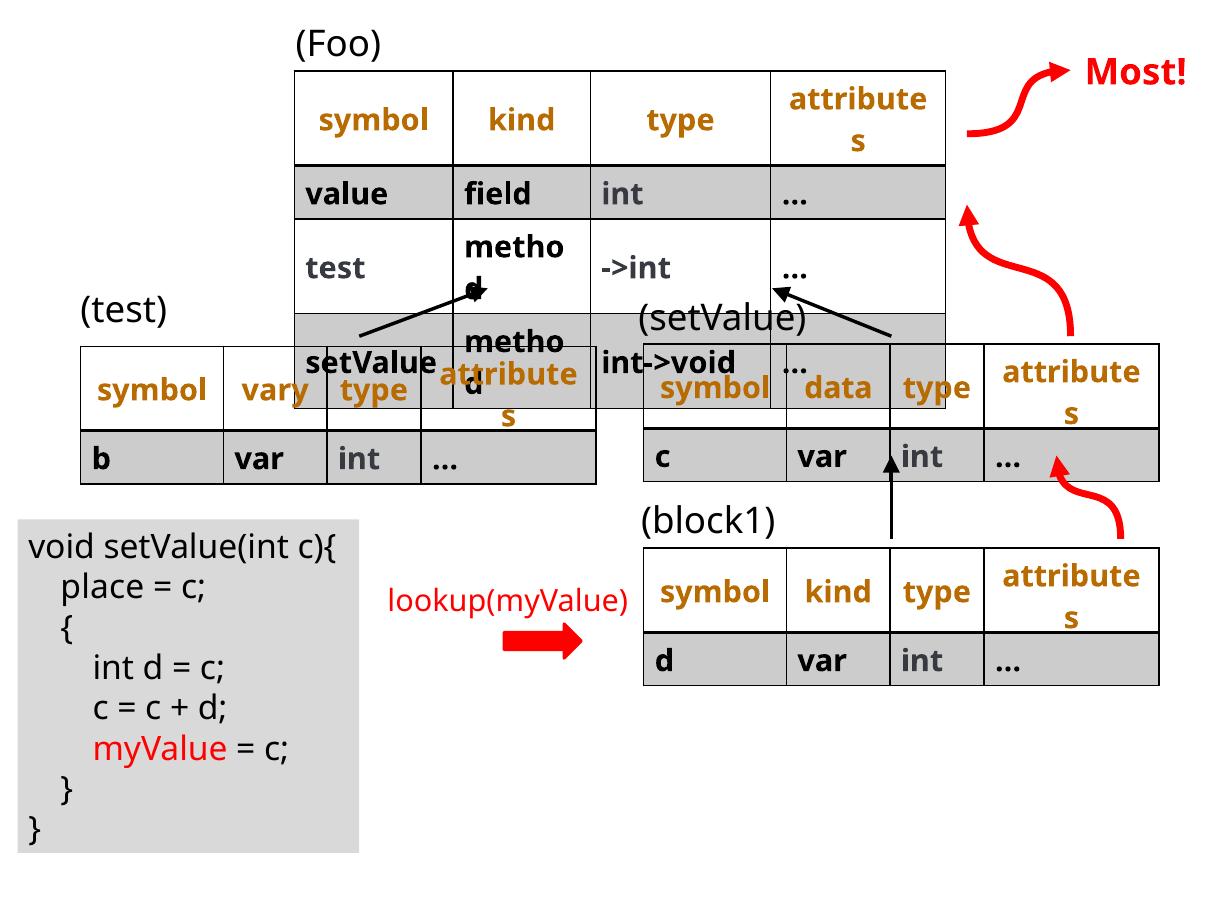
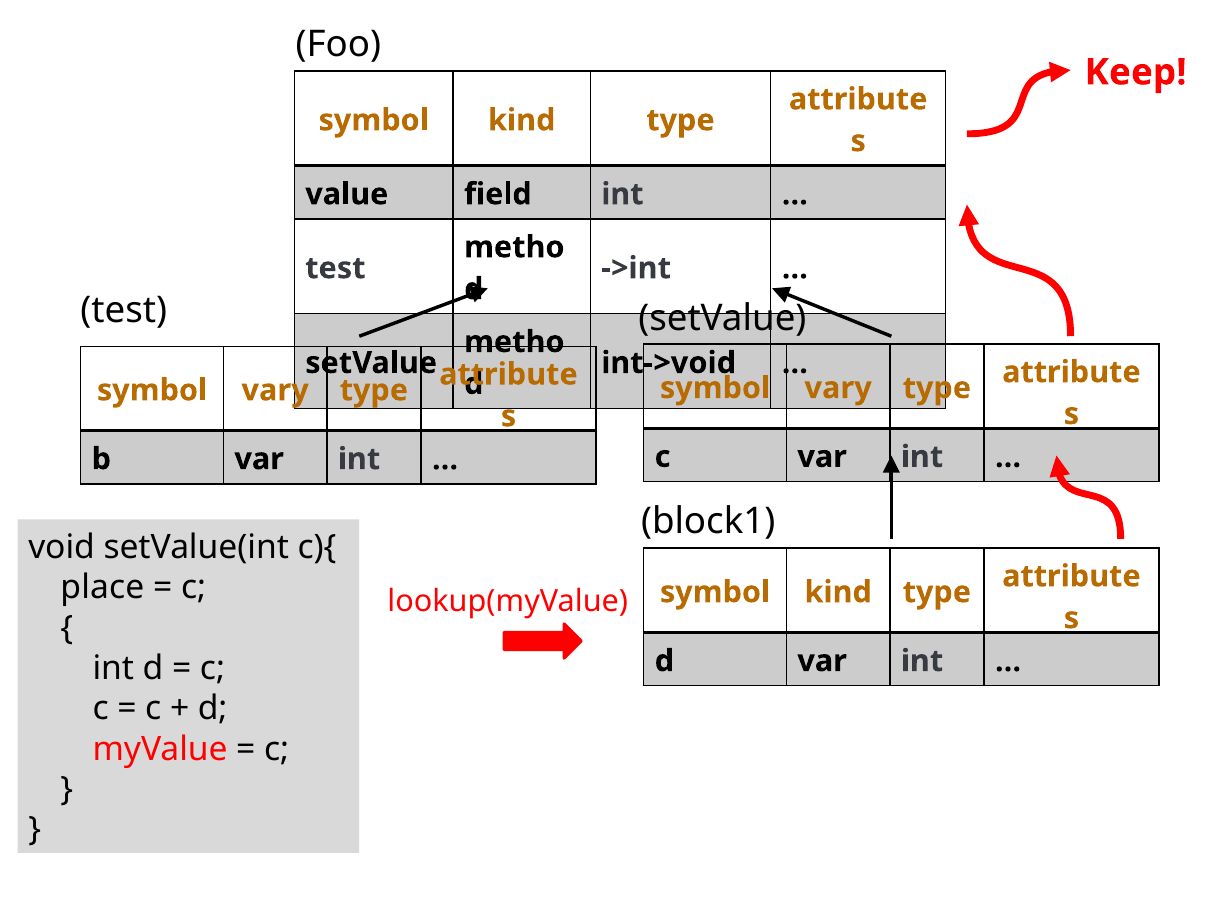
Most: Most -> Keep
data at (838, 388): data -> vary
